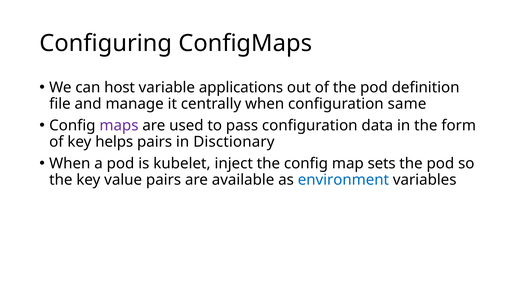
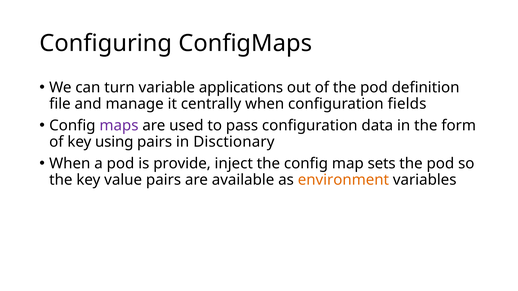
host: host -> turn
same: same -> fields
helps: helps -> using
kubelet: kubelet -> provide
environment colour: blue -> orange
